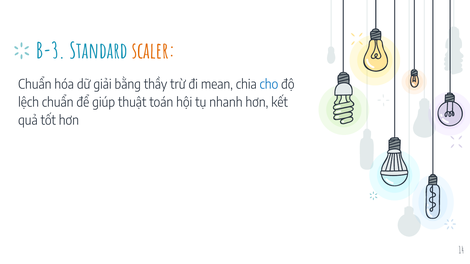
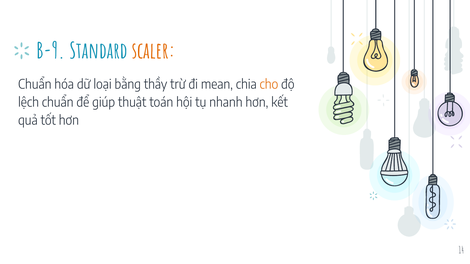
B-3: B-3 -> B-9
giải: giải -> loại
cho colour: blue -> orange
